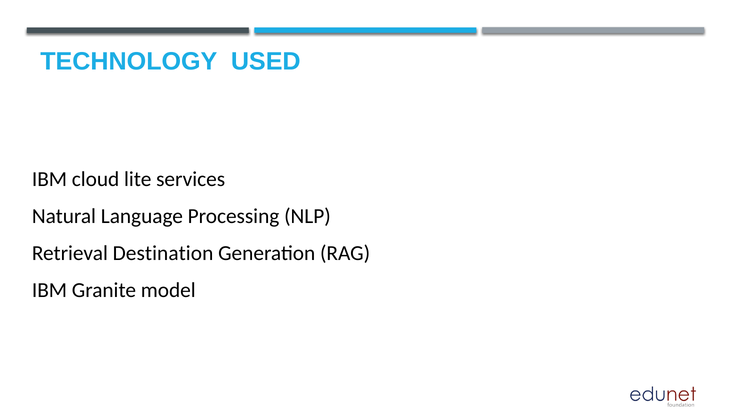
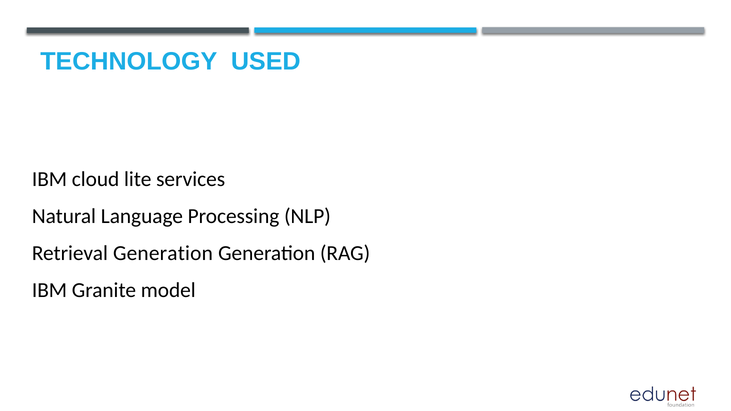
Retrieval Destination: Destination -> Generation
